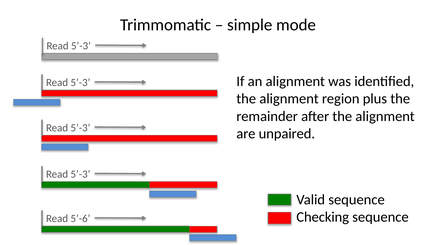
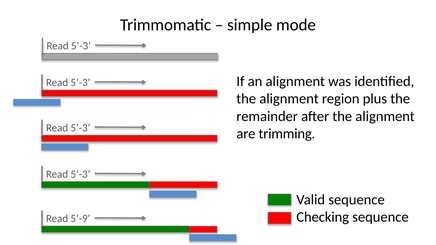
unpaired: unpaired -> trimming
5’-6: 5’-6 -> 5’-9
